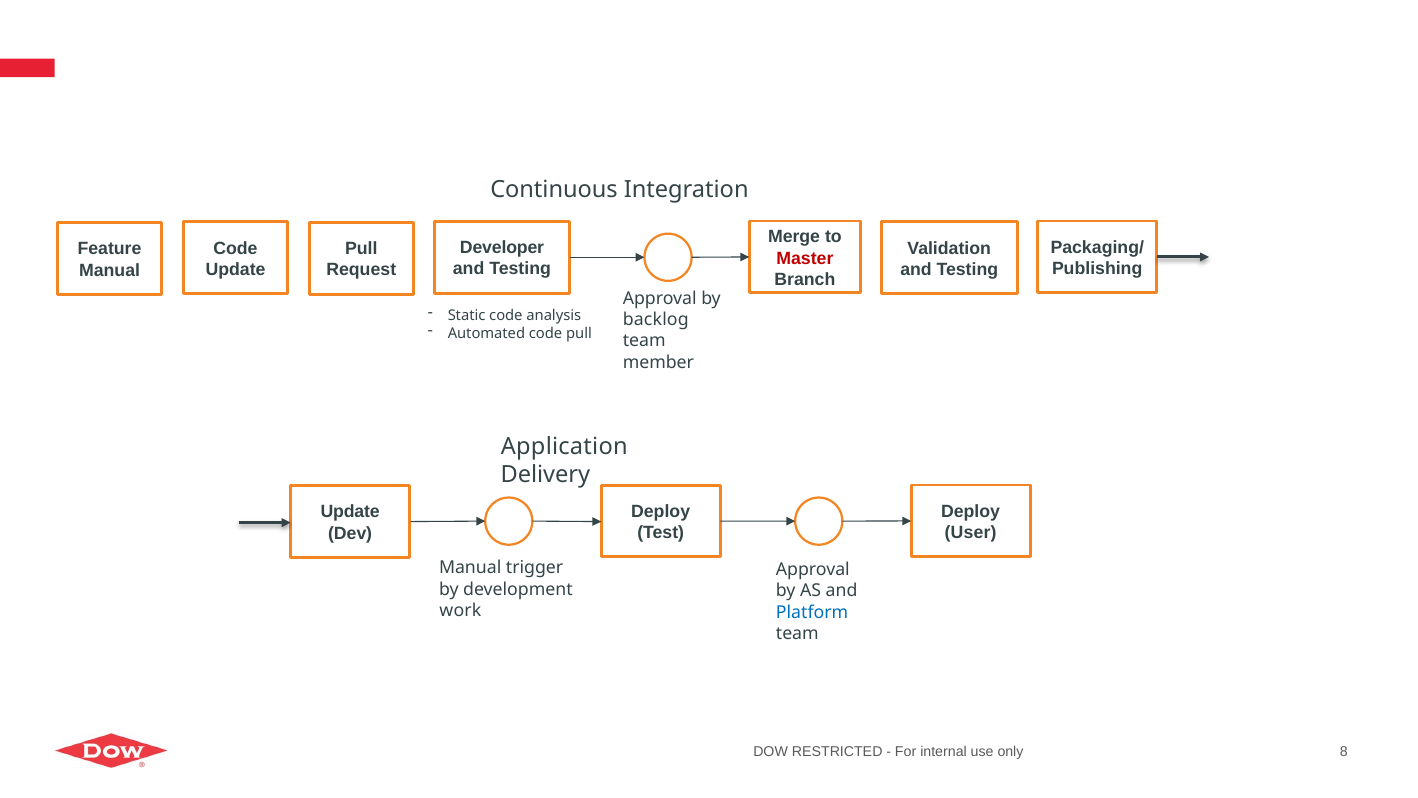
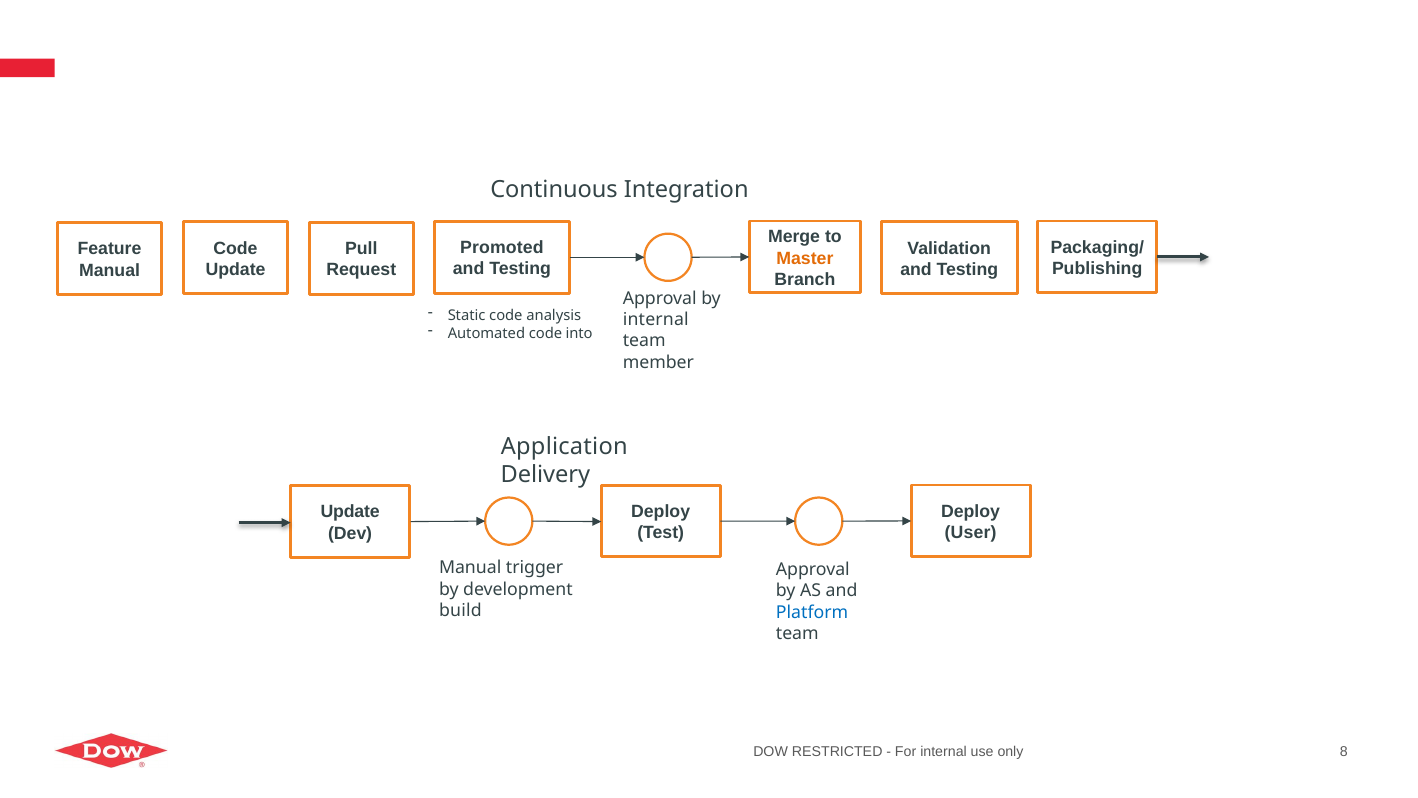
Developer: Developer -> Promoted
Master colour: red -> orange
backlog at (656, 320): backlog -> internal
code pull: pull -> into
work: work -> build
